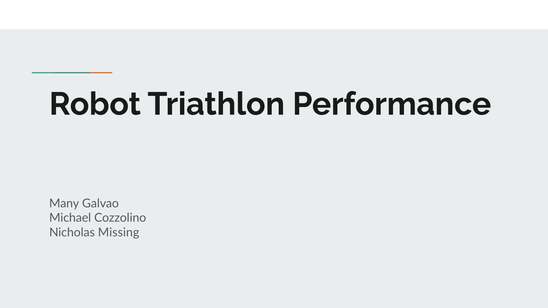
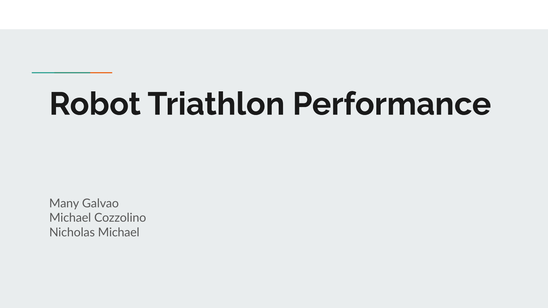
Nicholas Missing: Missing -> Michael
